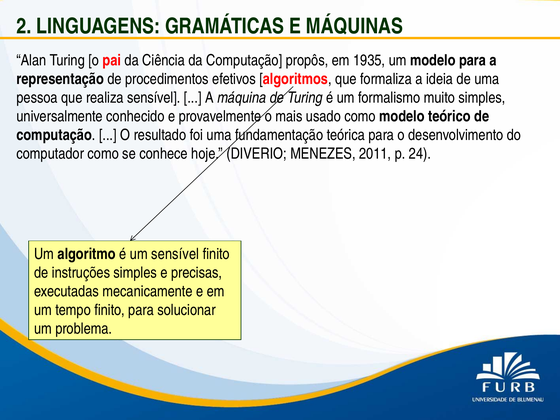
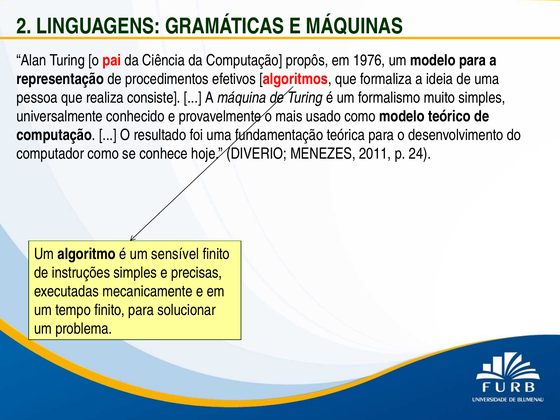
1935: 1935 -> 1976
realiza sensível: sensível -> consiste
